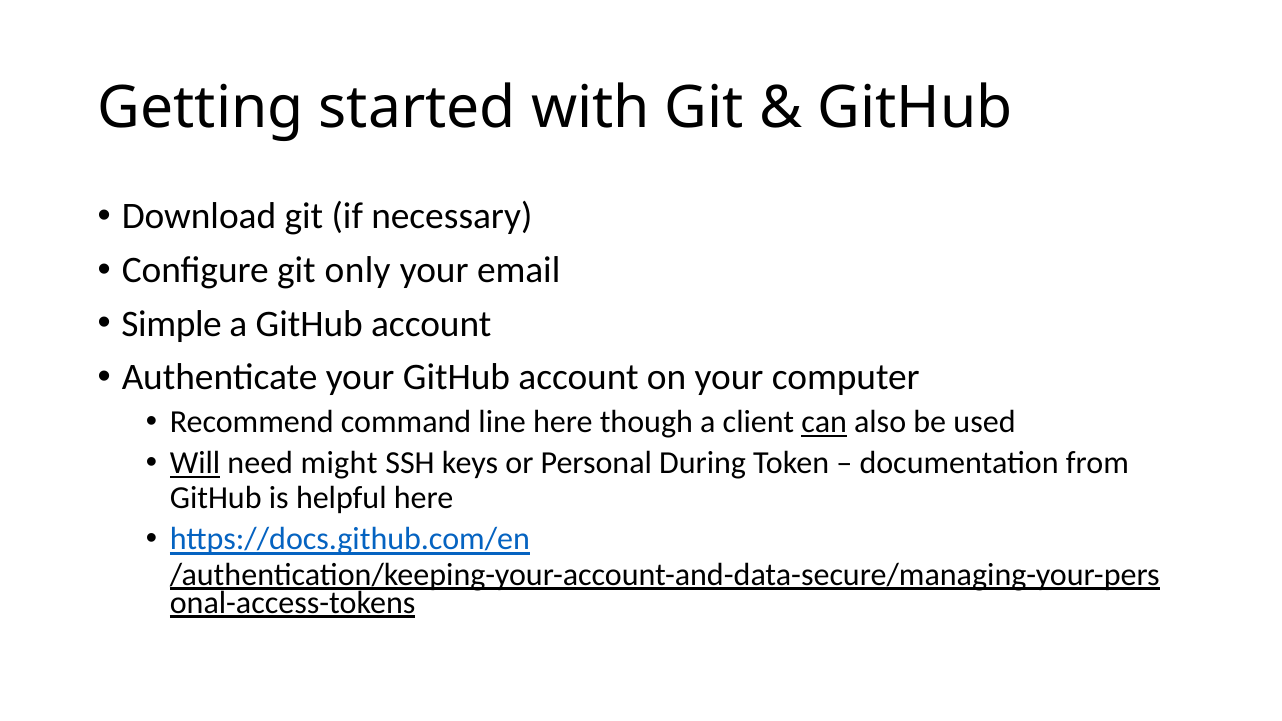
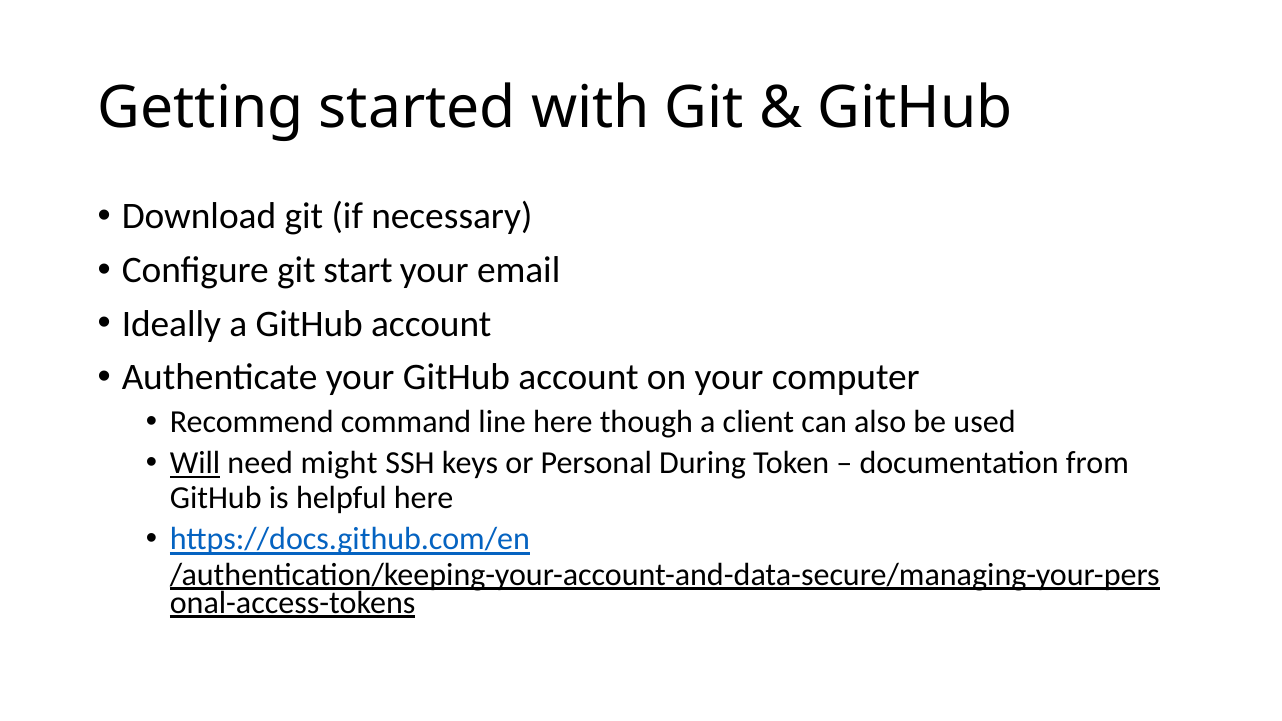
only: only -> start
Simple: Simple -> Ideally
can underline: present -> none
